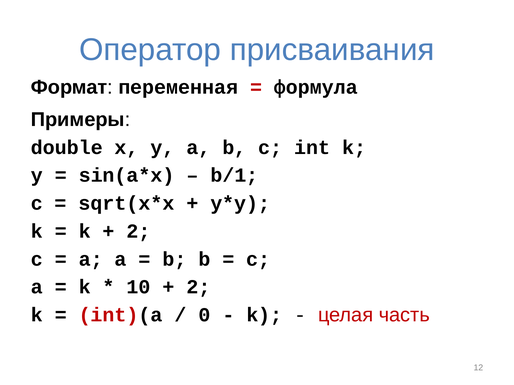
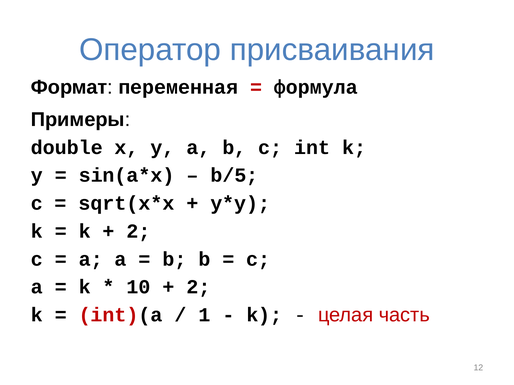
b/1: b/1 -> b/5
0: 0 -> 1
